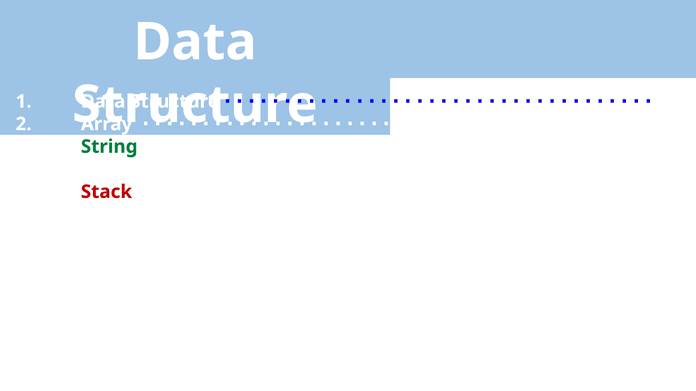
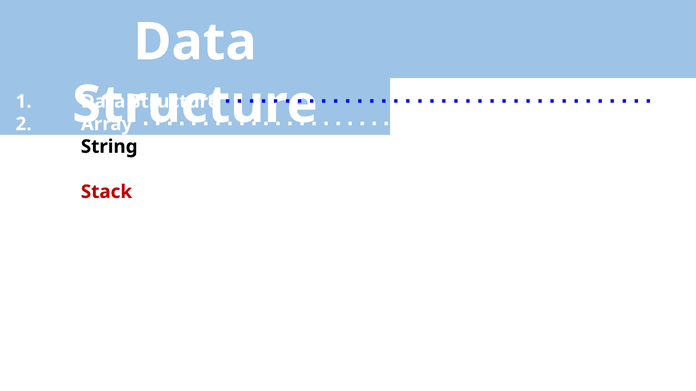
String colour: green -> black
